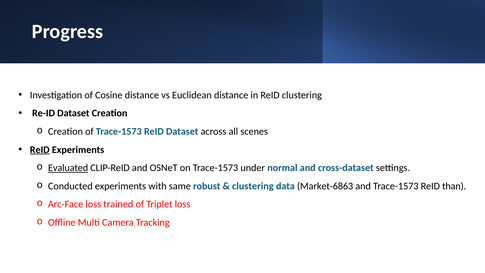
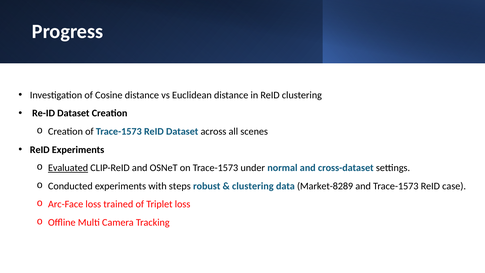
ReID at (40, 150) underline: present -> none
same: same -> steps
Market-6863: Market-6863 -> Market-8289
than: than -> case
